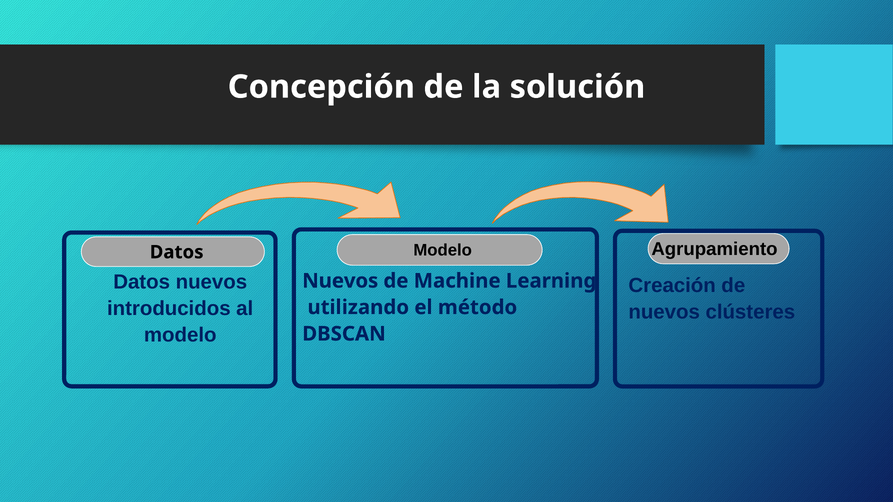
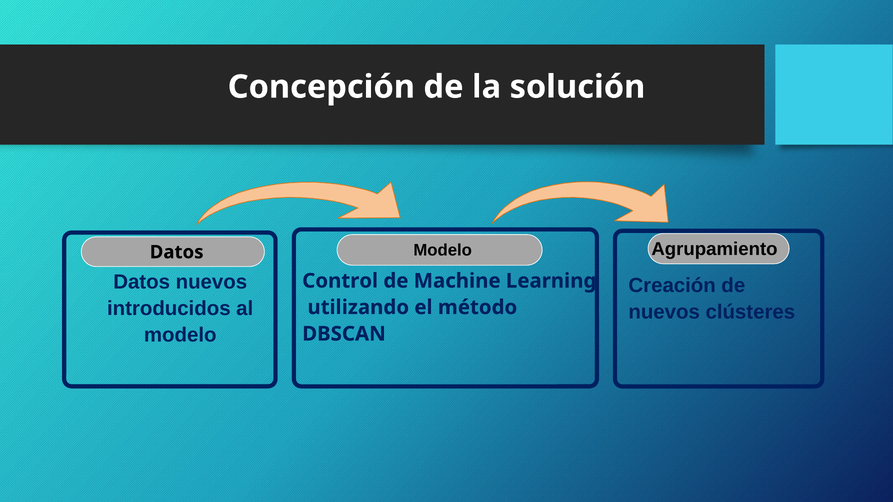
Nuevos at (340, 281): Nuevos -> Control
